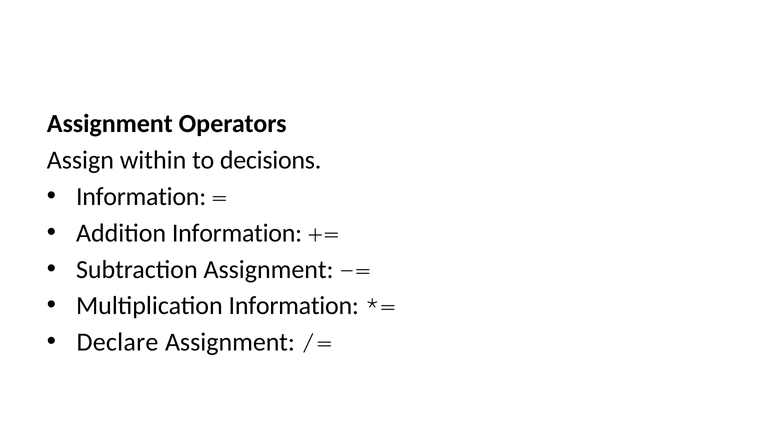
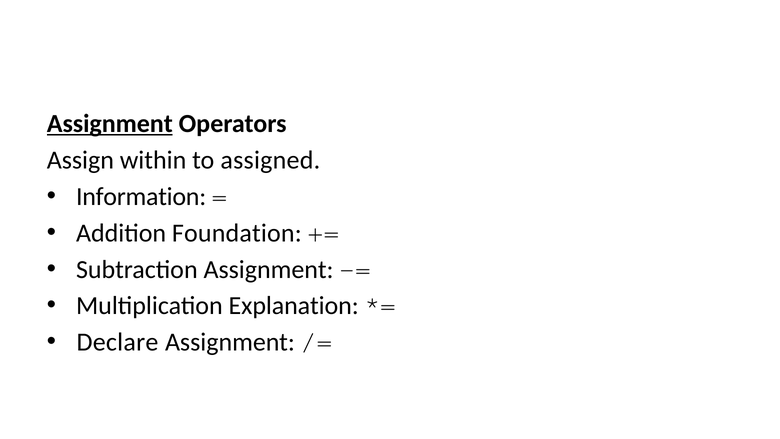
Assignment at (110, 124) underline: none -> present
decisions: decisions -> assigned
Addition Information: Information -> Foundation
Multiplication Information: Information -> Explanation
